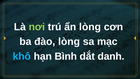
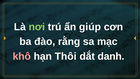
ẩn lòng: lòng -> giúp
đào lòng: lòng -> rằng
khô colour: light blue -> pink
Bình: Bình -> Thôi
